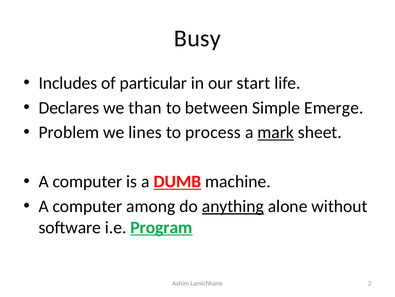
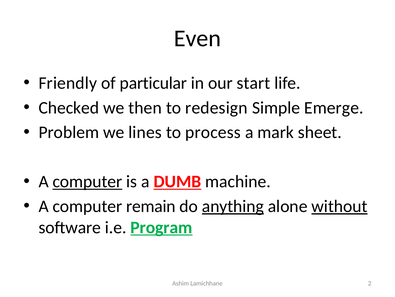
Busy: Busy -> Even
Includes: Includes -> Friendly
Declares: Declares -> Checked
than: than -> then
between: between -> redesign
mark underline: present -> none
computer at (87, 181) underline: none -> present
among: among -> remain
without underline: none -> present
